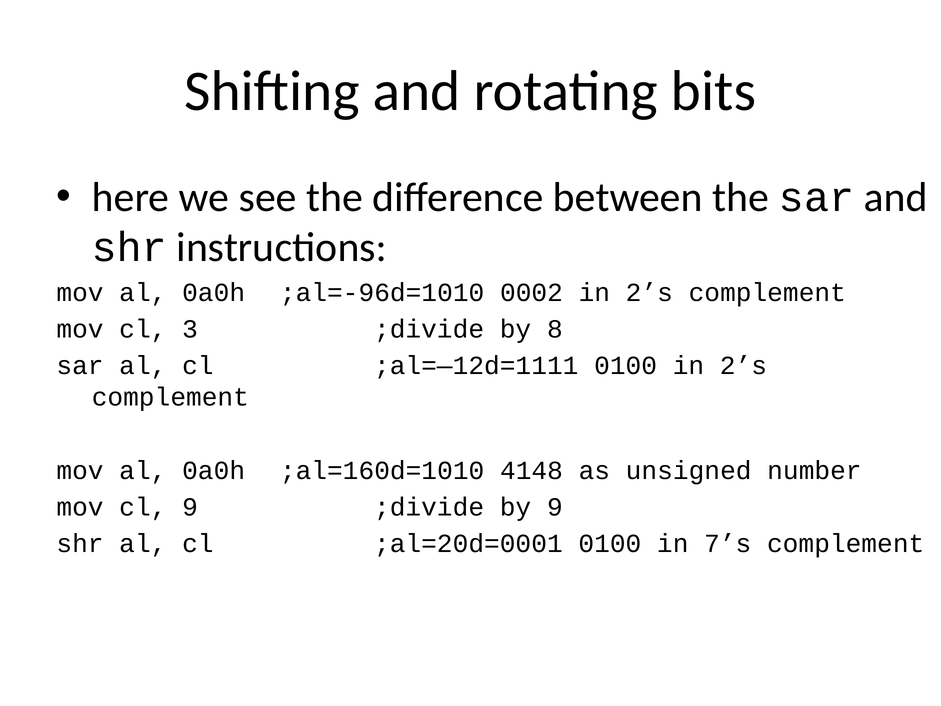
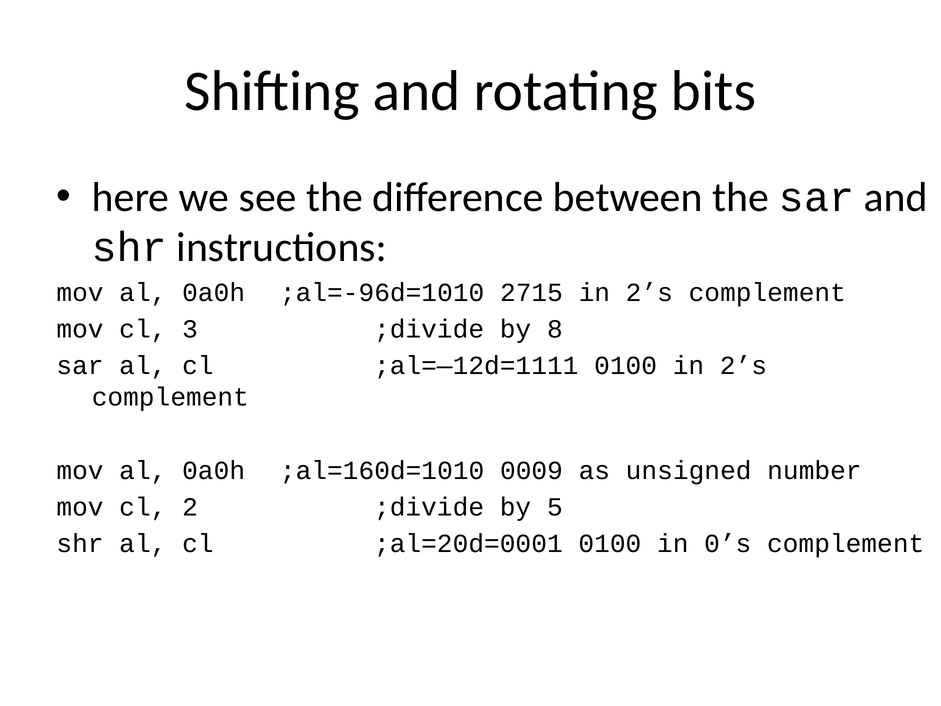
0002: 0002 -> 2715
4148: 4148 -> 0009
cl 9: 9 -> 2
by 9: 9 -> 5
7’s: 7’s -> 0’s
